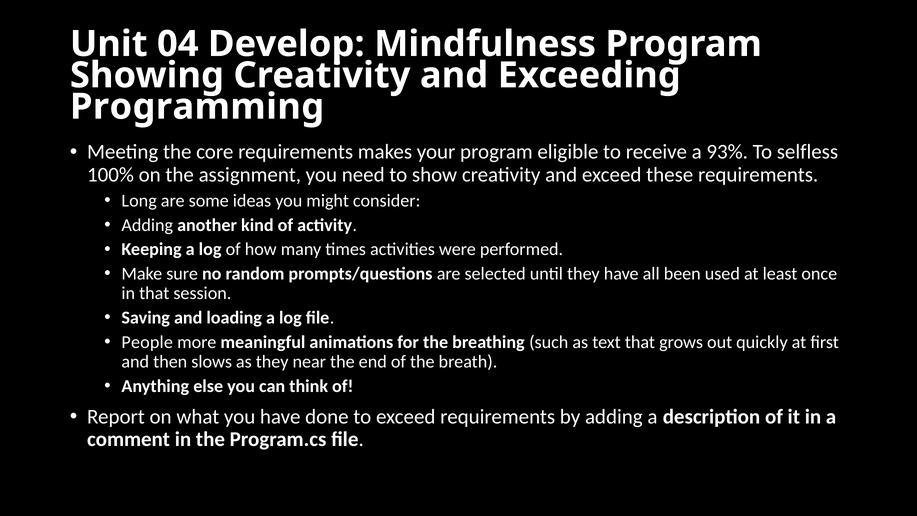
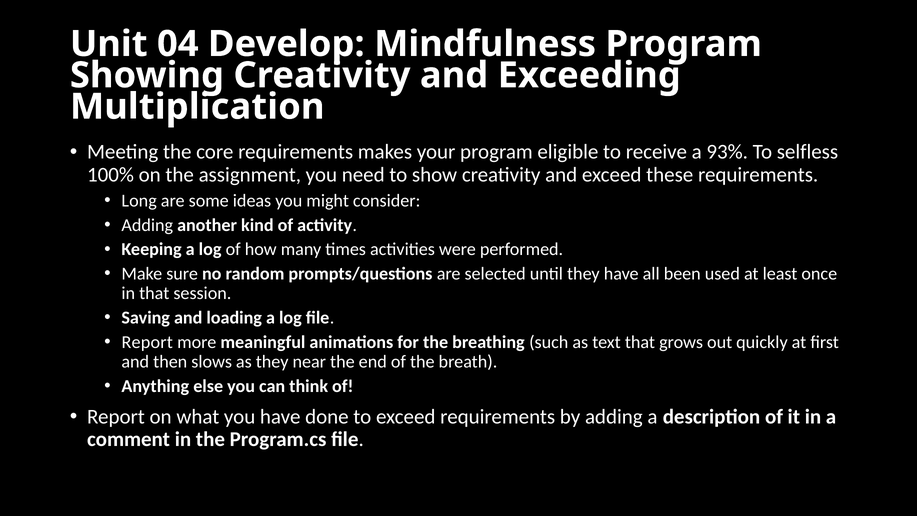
Programming: Programming -> Multiplication
People at (147, 342): People -> Report
